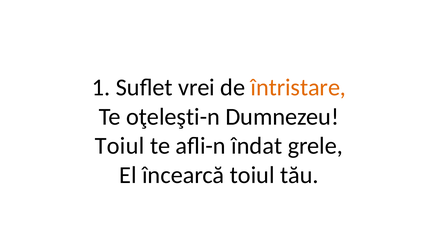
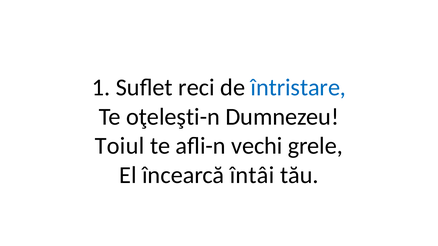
vrei: vrei -> reci
întristare colour: orange -> blue
îndat: îndat -> vechi
încearcă toiul: toiul -> întâi
